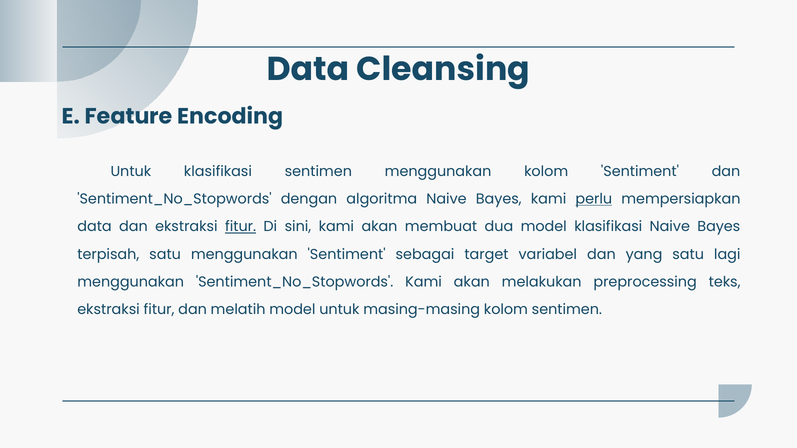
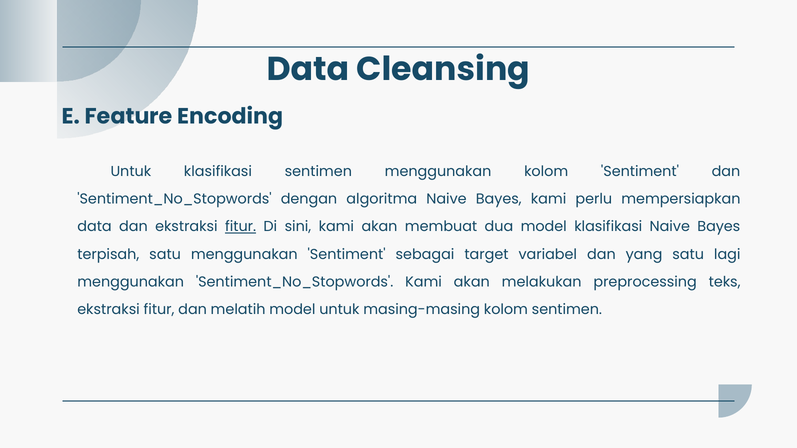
perlu underline: present -> none
